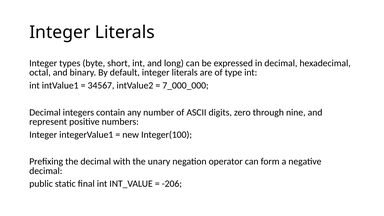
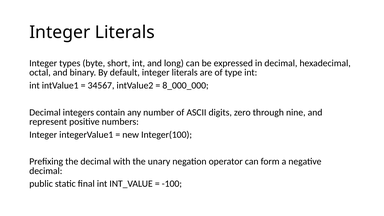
7_000_000: 7_000_000 -> 8_000_000
-206: -206 -> -100
